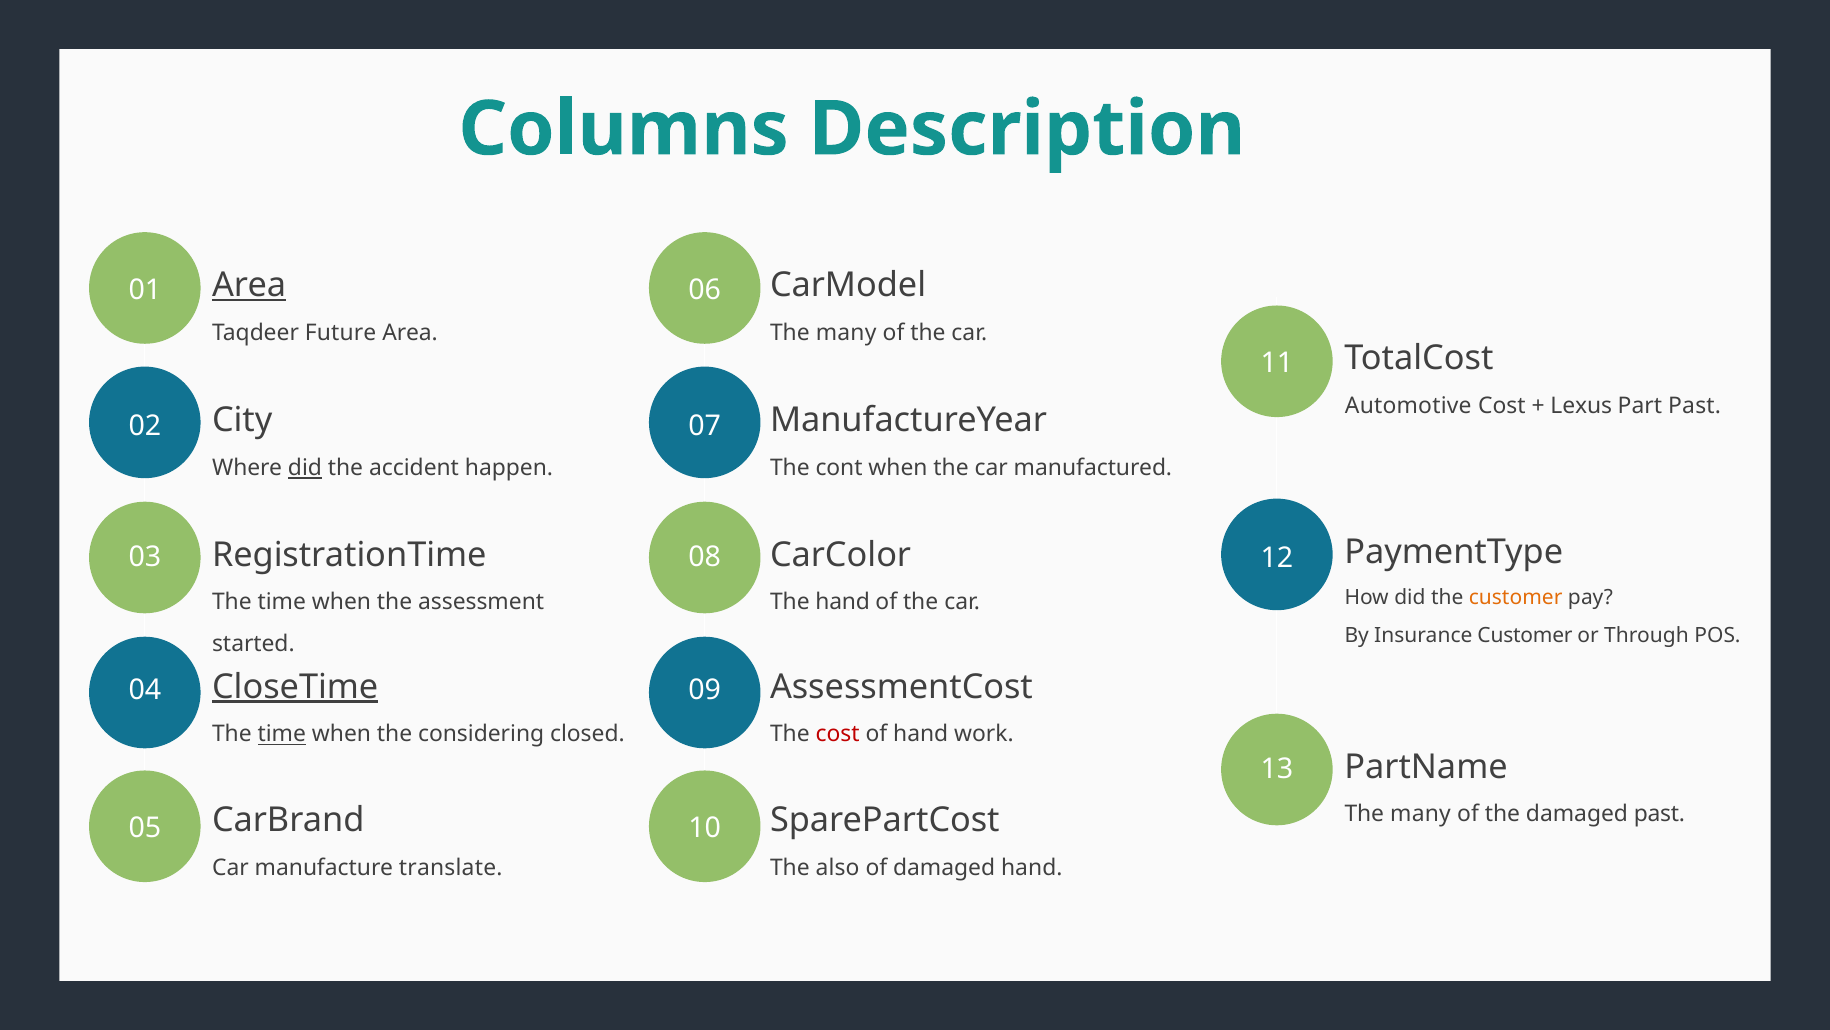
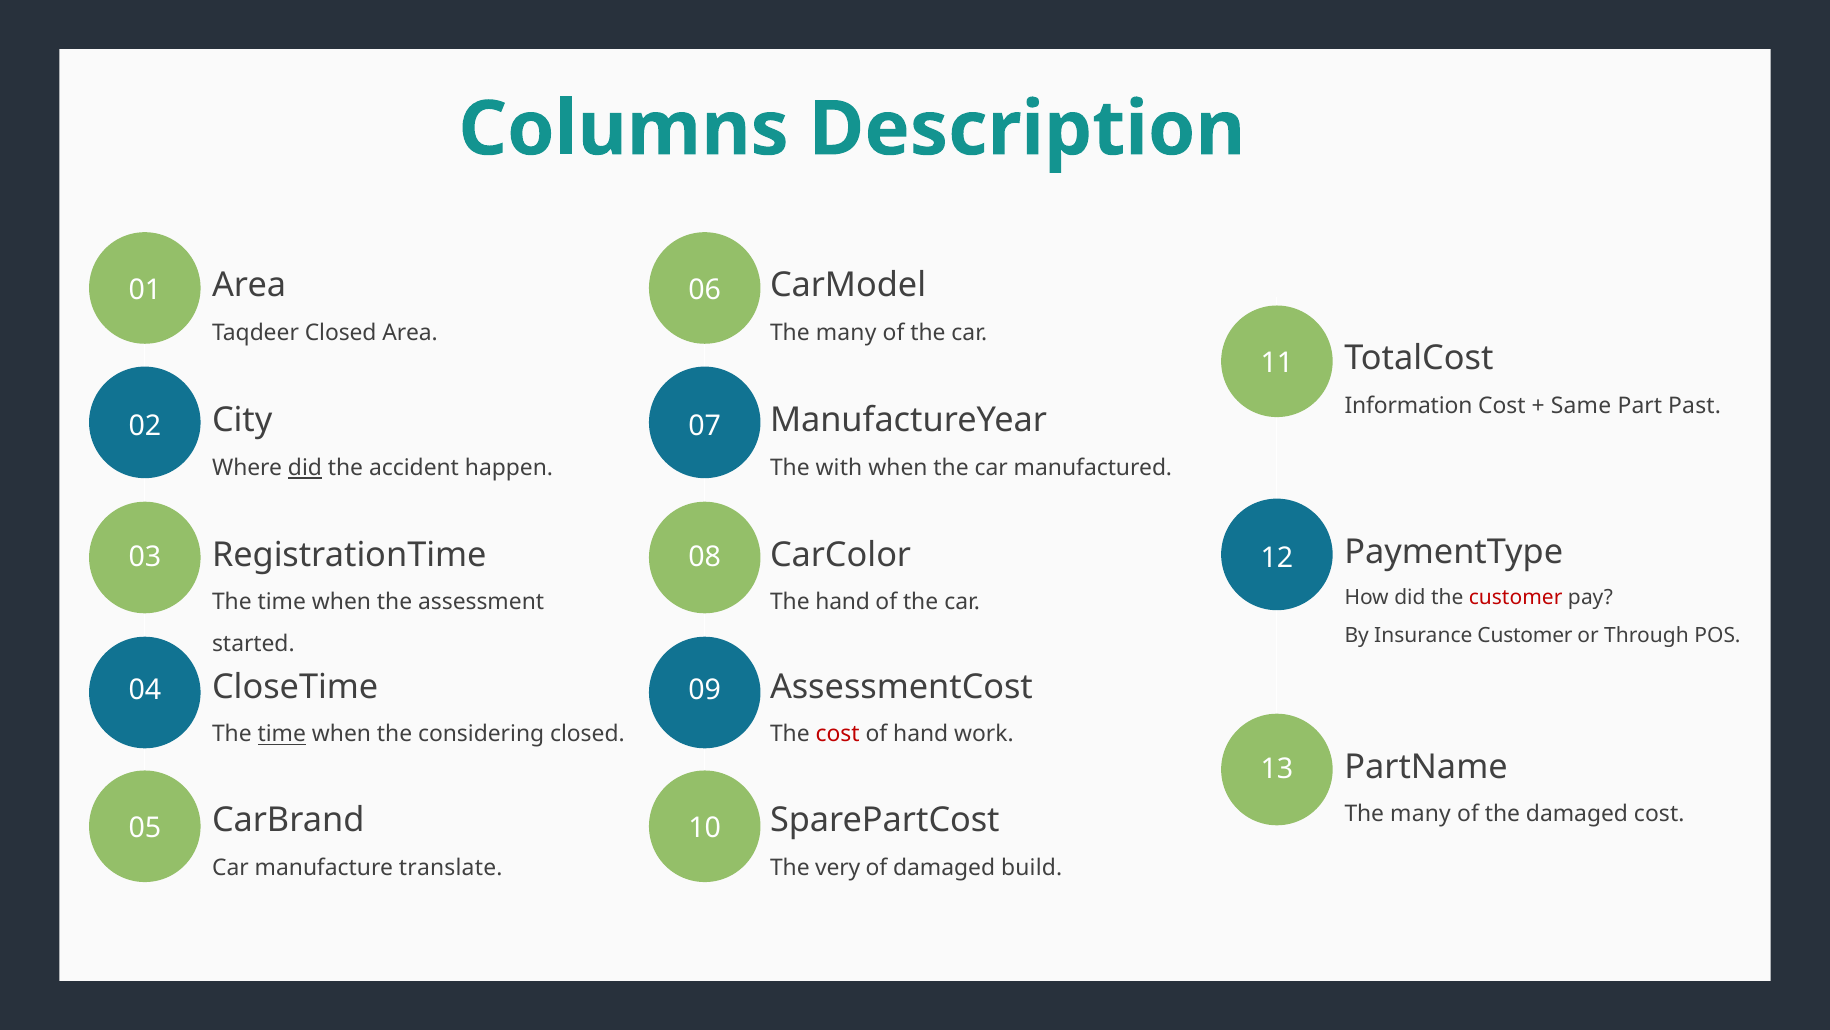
Area at (249, 285) underline: present -> none
Taqdeer Future: Future -> Closed
Automotive: Automotive -> Information
Lexus: Lexus -> Same
cont: cont -> with
customer at (1516, 597) colour: orange -> red
CloseTime underline: present -> none
damaged past: past -> cost
also: also -> very
damaged hand: hand -> build
